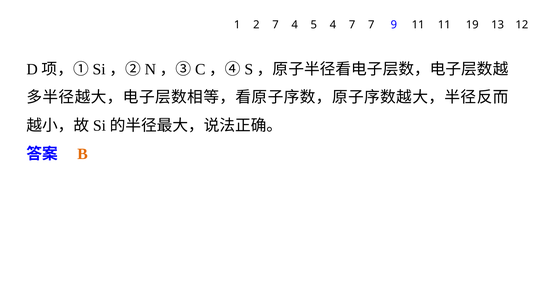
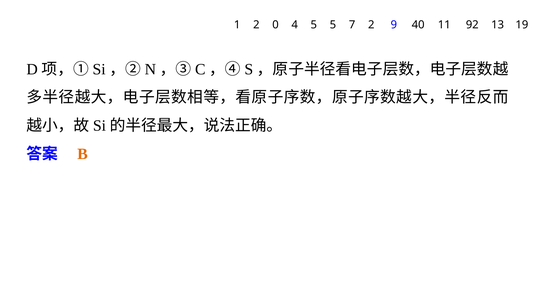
2 7: 7 -> 0
5 4: 4 -> 5
7 7: 7 -> 2
9 11: 11 -> 40
19: 19 -> 92
12: 12 -> 19
